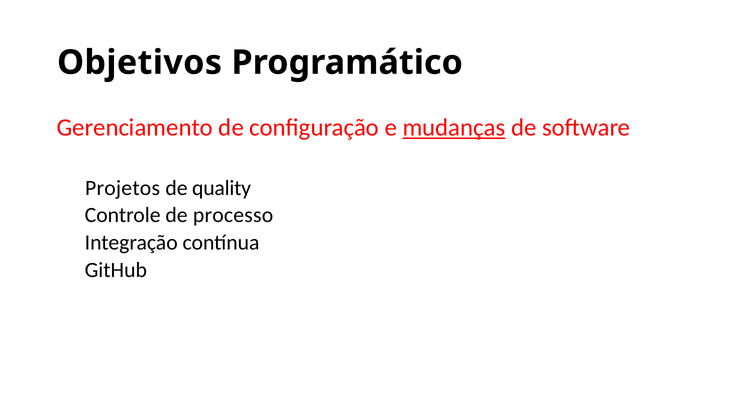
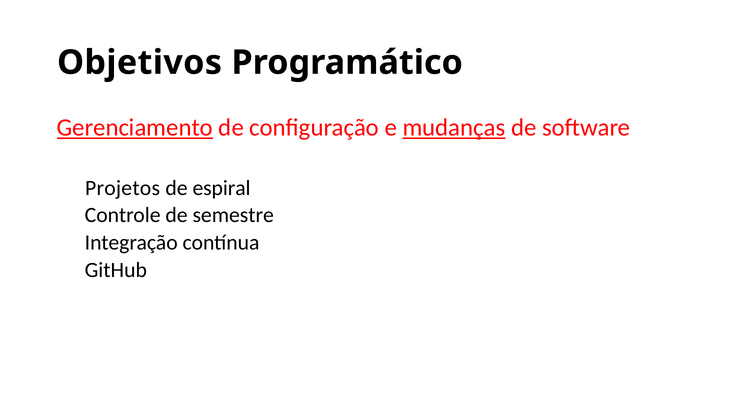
Gerenciamento underline: none -> present
quality: quality -> espiral
processo: processo -> semestre
